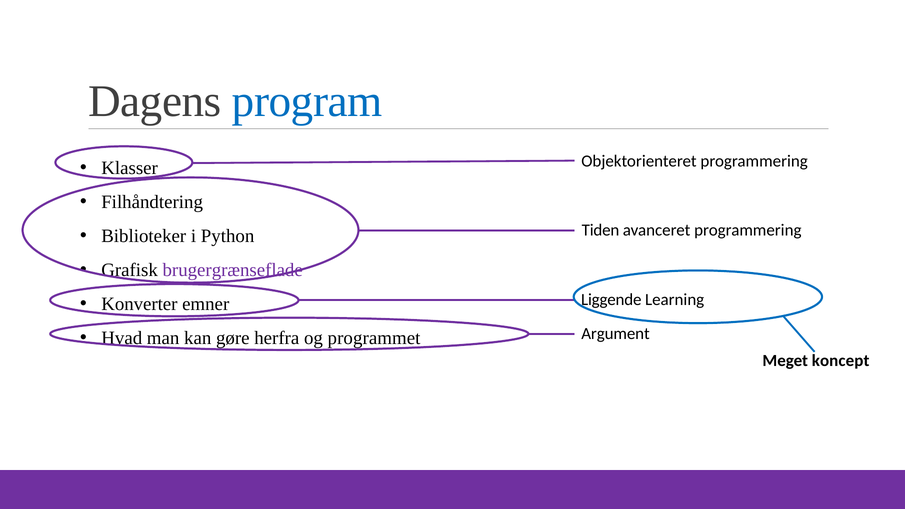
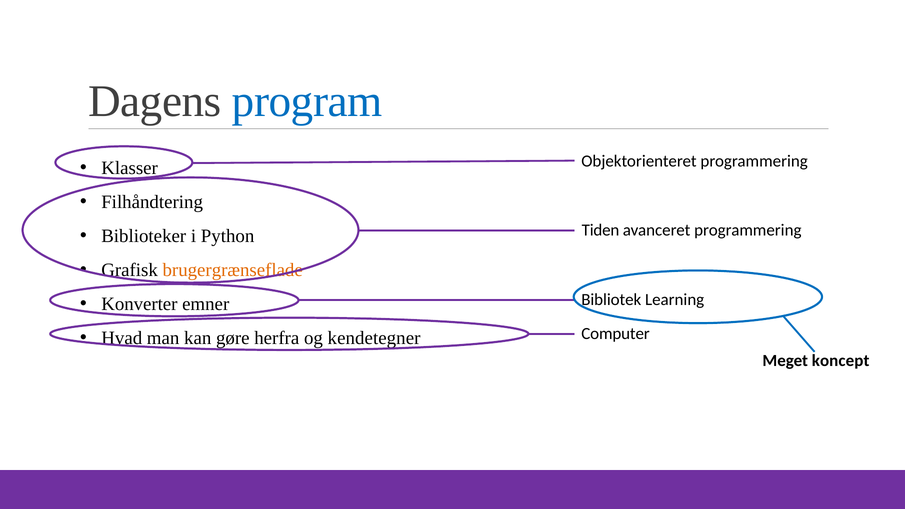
brugergrænseflade colour: purple -> orange
Liggende: Liggende -> Bibliotek
Argument: Argument -> Computer
programmet: programmet -> kendetegner
